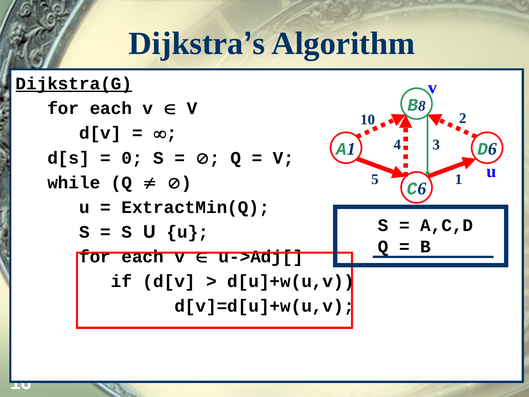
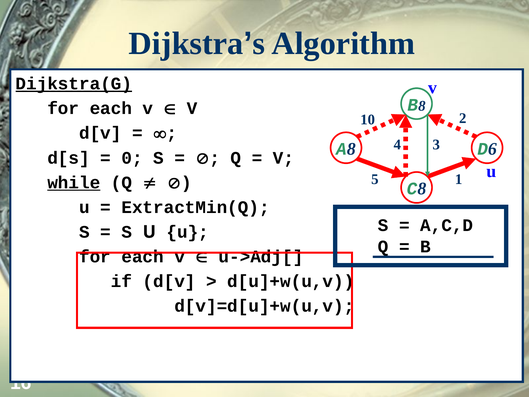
1 at (351, 149): 1 -> 8
while underline: none -> present
6 at (422, 189): 6 -> 8
